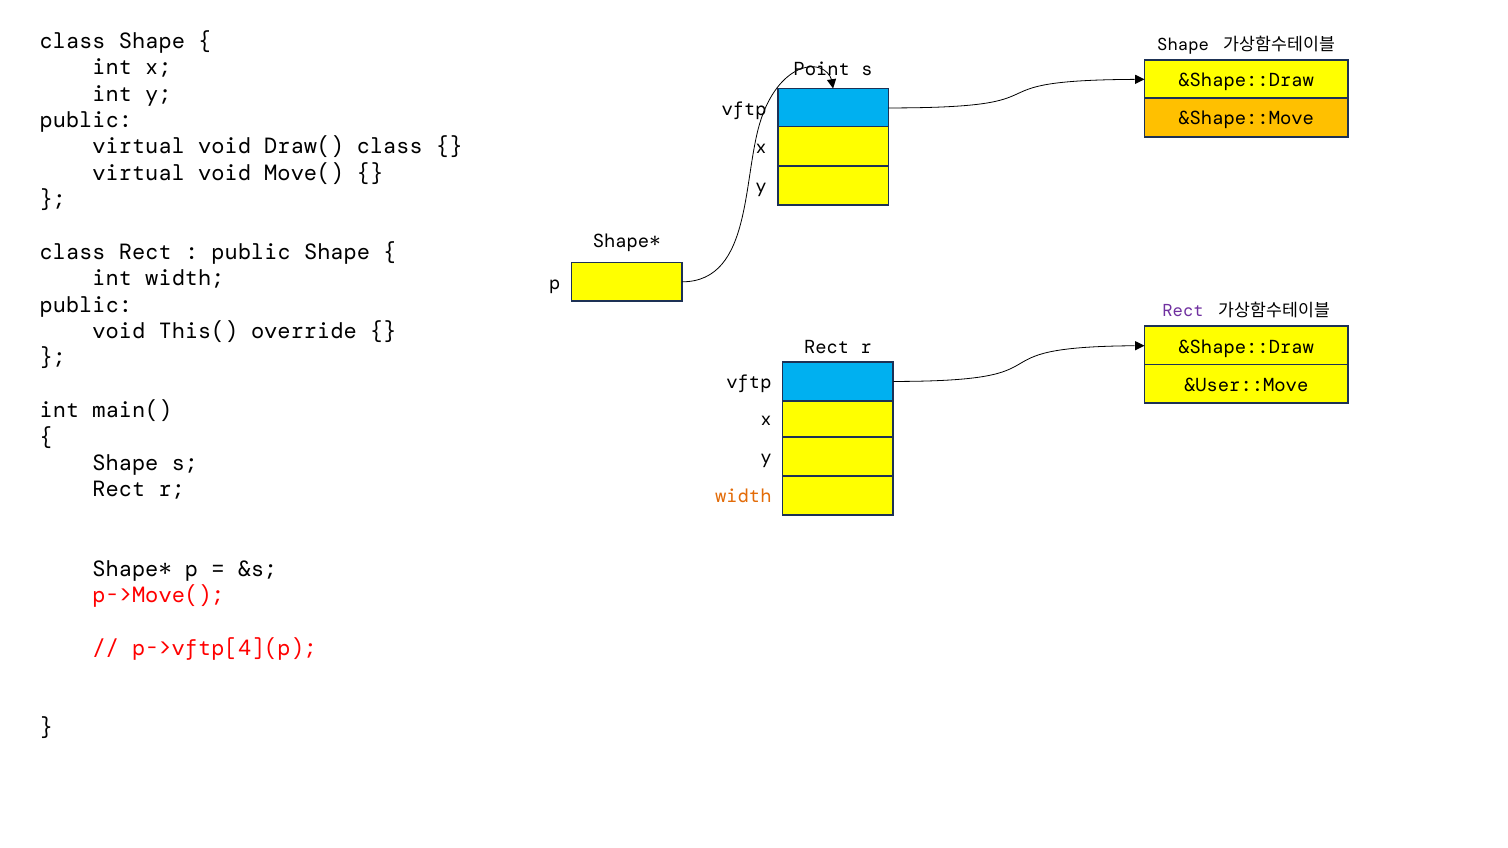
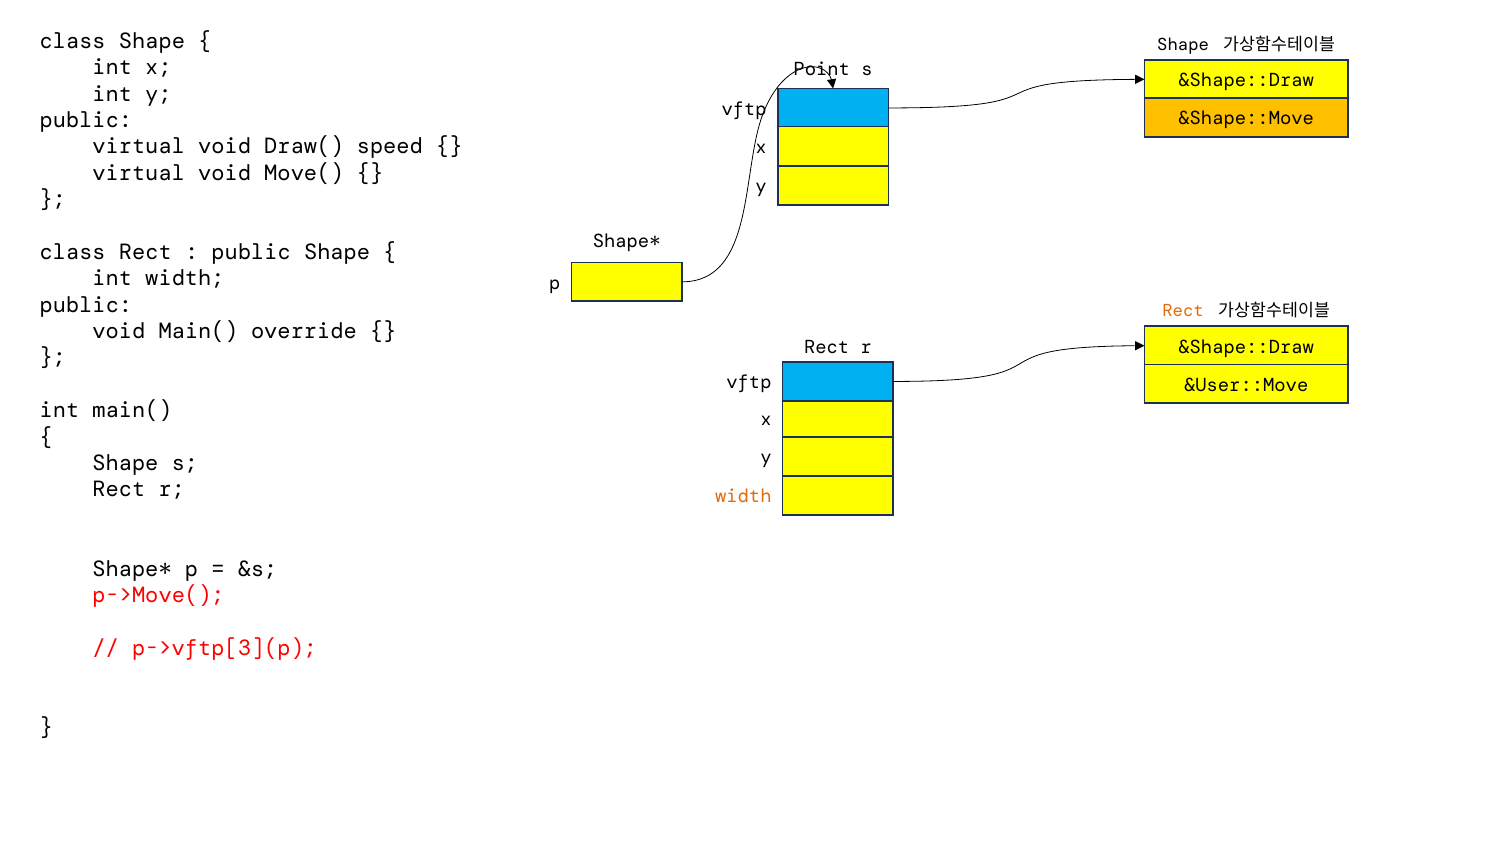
Draw( class: class -> speed
Rect at (1183, 311) colour: purple -> orange
void This(: This( -> Main(
p->vftp[4](p: p->vftp[4](p -> p->vftp[3](p
